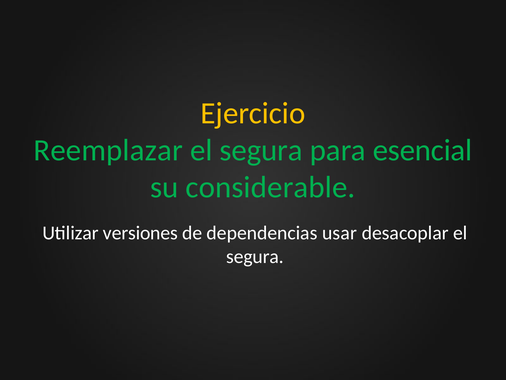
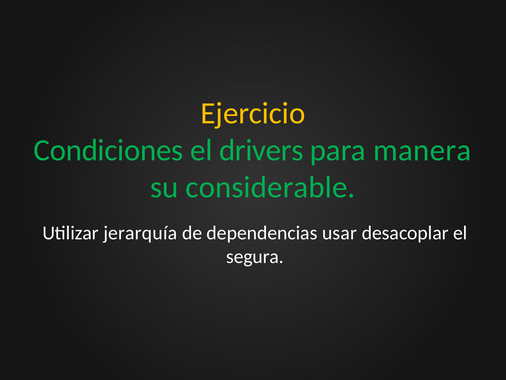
Reemplazar: Reemplazar -> Condiciones
segura at (261, 150): segura -> drivers
esencial: esencial -> manera
versiones: versiones -> jerarquía
